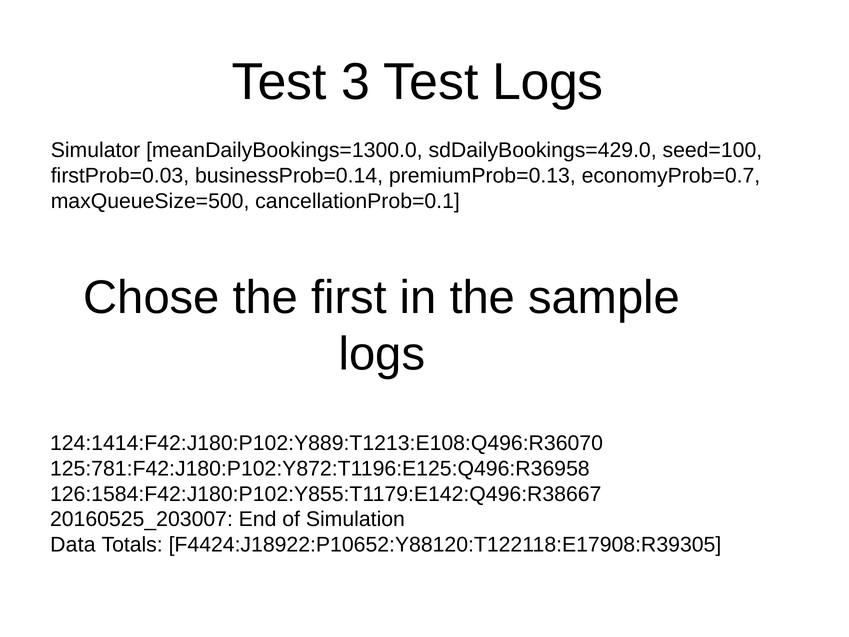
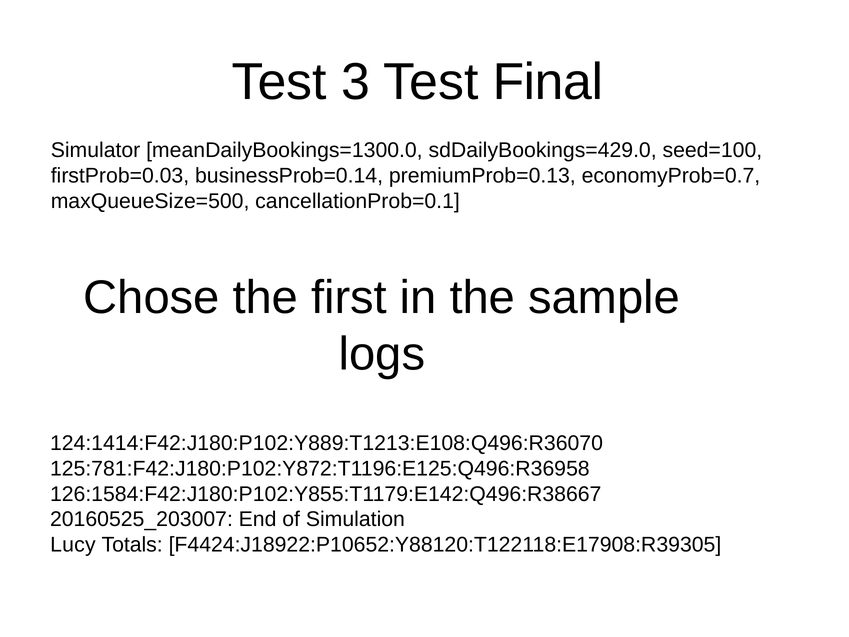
Test Logs: Logs -> Final
Data: Data -> Lucy
